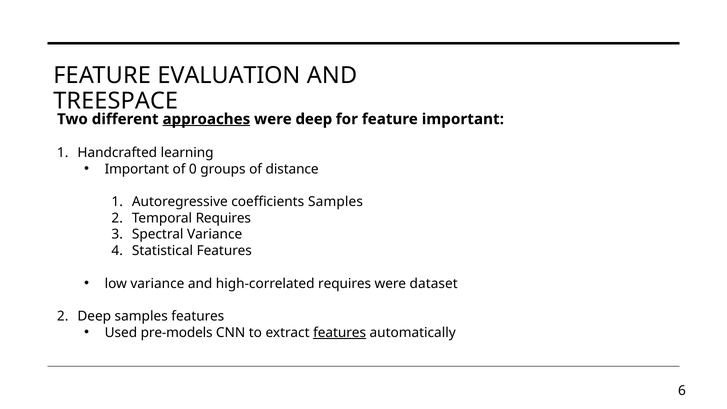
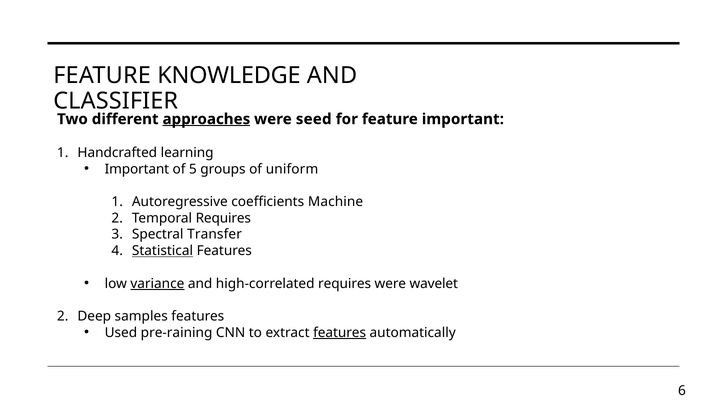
EVALUATION: EVALUATION -> KNOWLEDGE
TREESPACE: TREESPACE -> CLASSIFIER
were deep: deep -> seed
0: 0 -> 5
distance: distance -> uniform
coefficients Samples: Samples -> Machine
Spectral Variance: Variance -> Transfer
Statistical underline: none -> present
variance at (157, 283) underline: none -> present
dataset: dataset -> wavelet
pre-models: pre-models -> pre-raining
